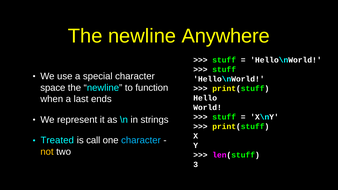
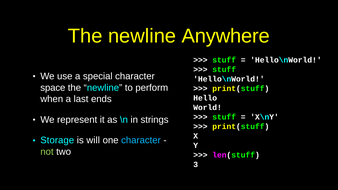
function: function -> perform
Treated: Treated -> Storage
call: call -> will
not colour: yellow -> light green
